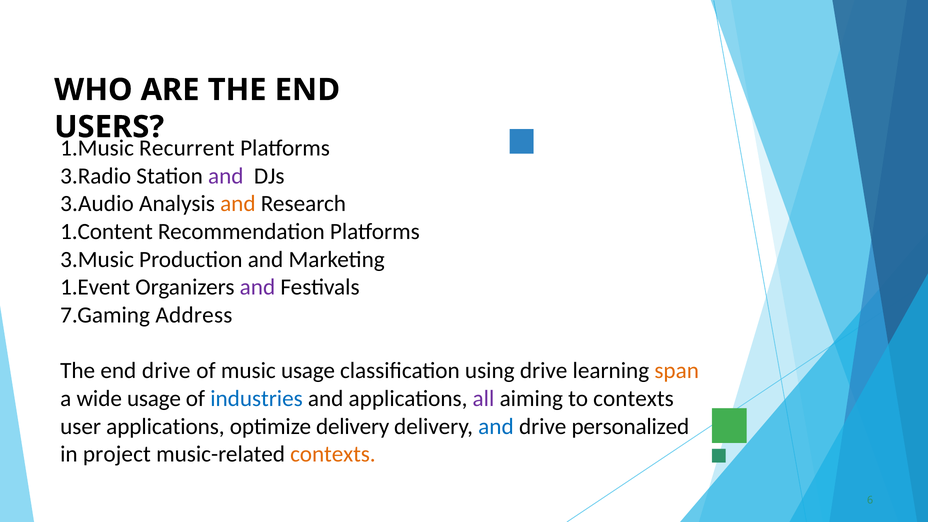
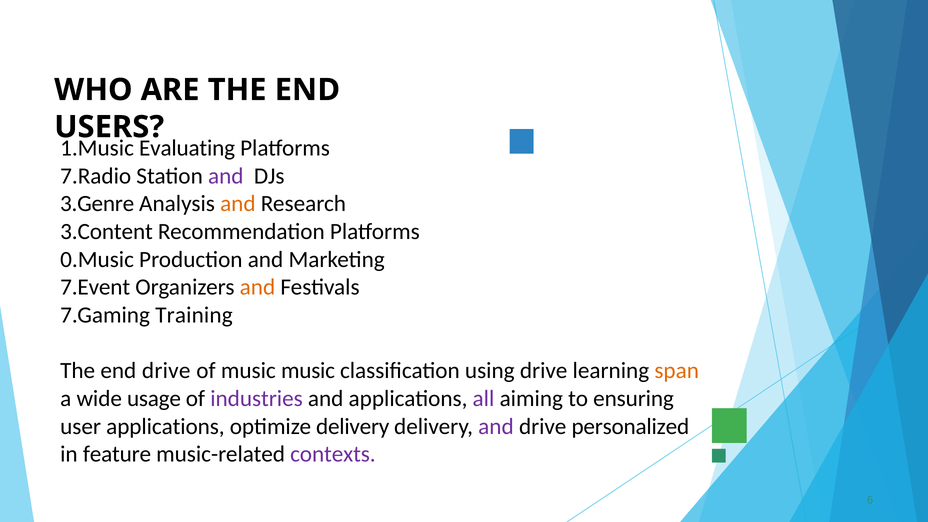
Recurrent: Recurrent -> Evaluating
3.Radio: 3.Radio -> 7.Radio
3.Audio: 3.Audio -> 3.Genre
1.Content: 1.Content -> 3.Content
3.Music: 3.Music -> 0.Music
1.Event: 1.Event -> 7.Event
and at (257, 287) colour: purple -> orange
Address: Address -> Training
music usage: usage -> music
industries colour: blue -> purple
to contexts: contexts -> ensuring
and at (496, 426) colour: blue -> purple
project: project -> feature
contexts at (333, 454) colour: orange -> purple
